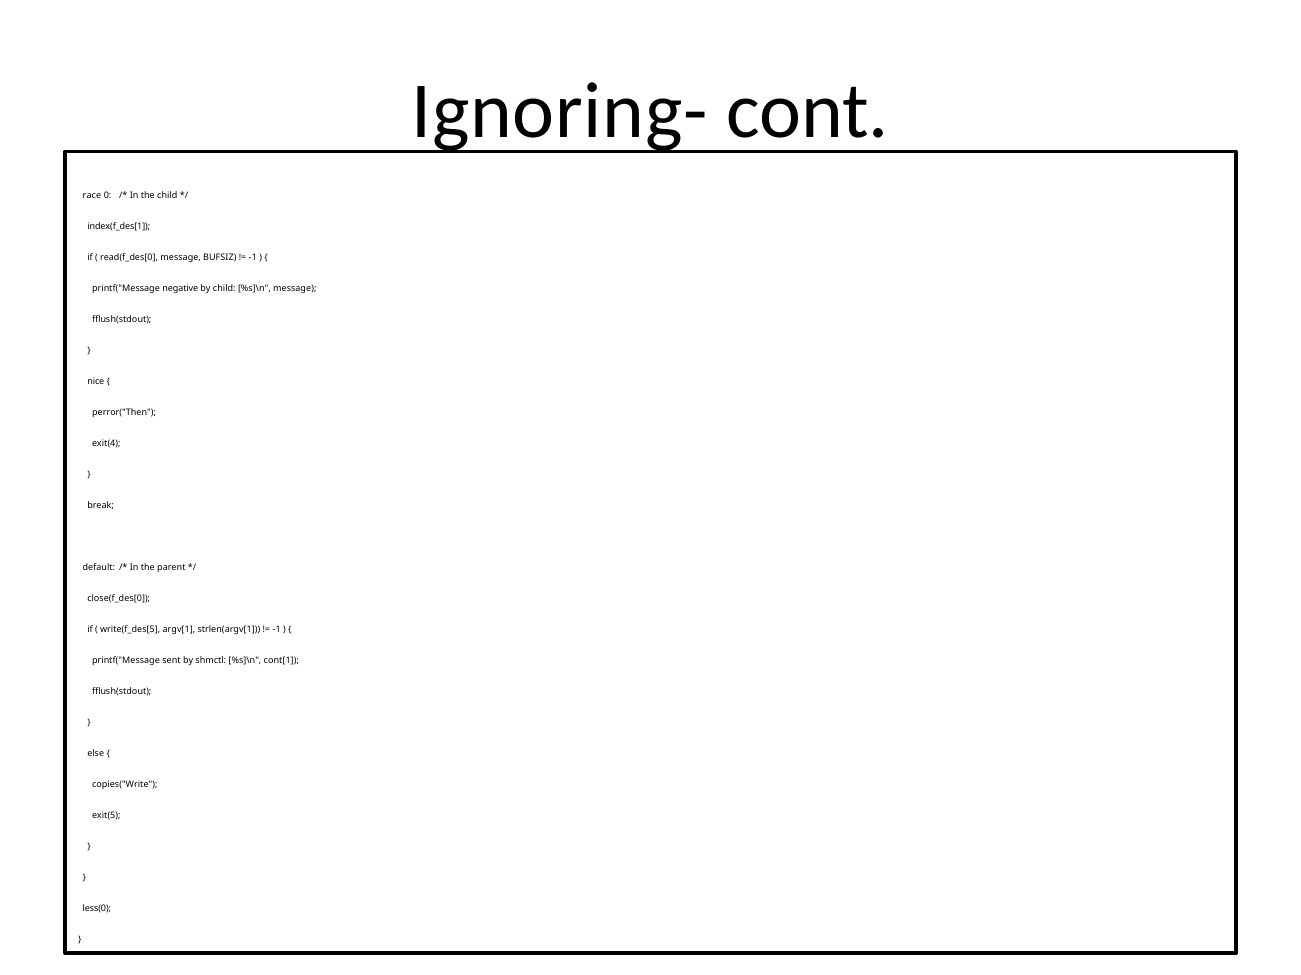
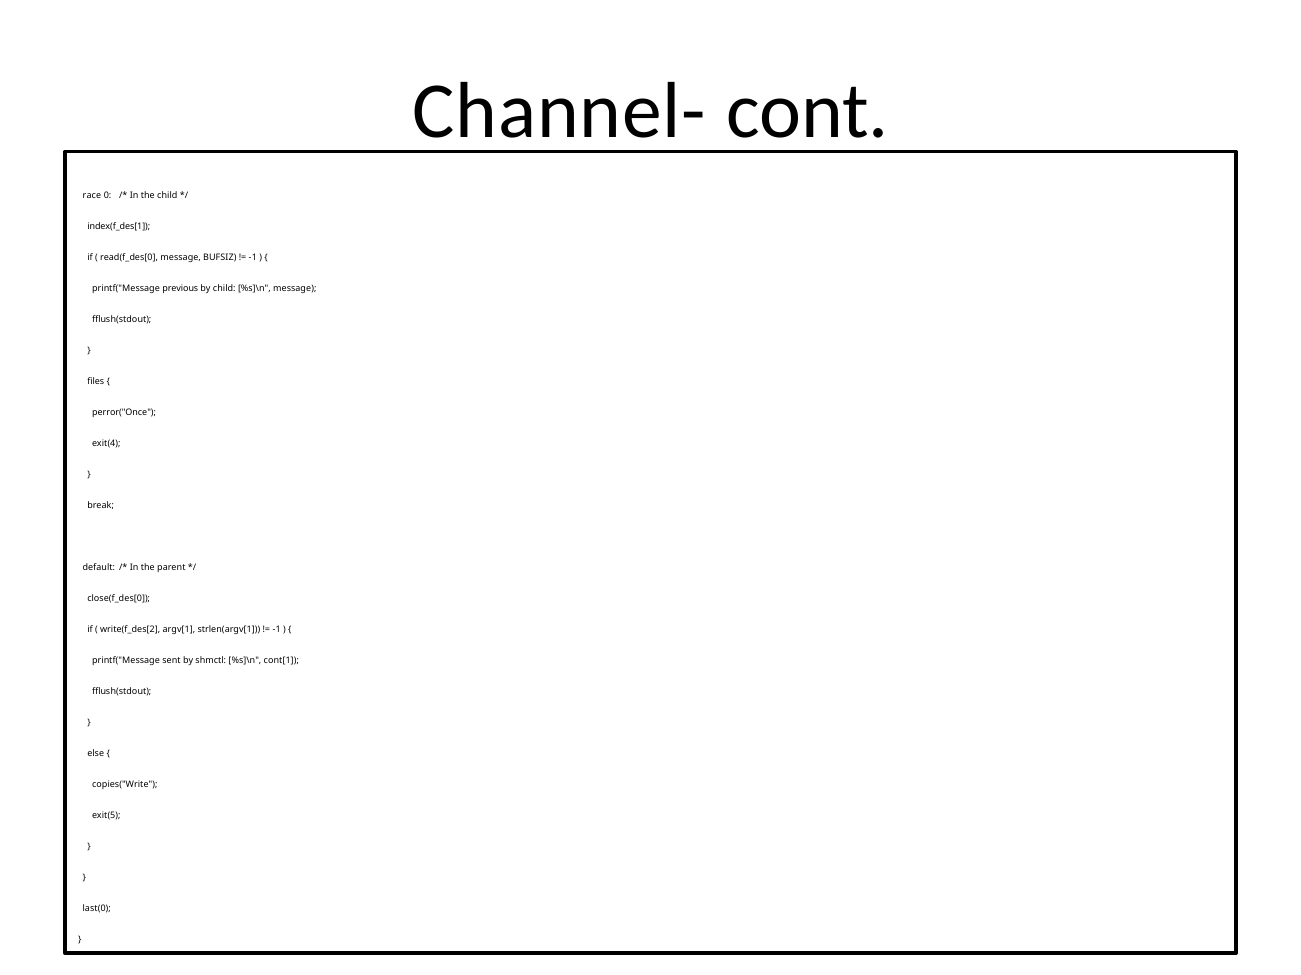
Ignoring-: Ignoring- -> Channel-
negative: negative -> previous
nice: nice -> files
perror("Then: perror("Then -> perror("Once
write(f_des[5: write(f_des[5 -> write(f_des[2
less(0: less(0 -> last(0
